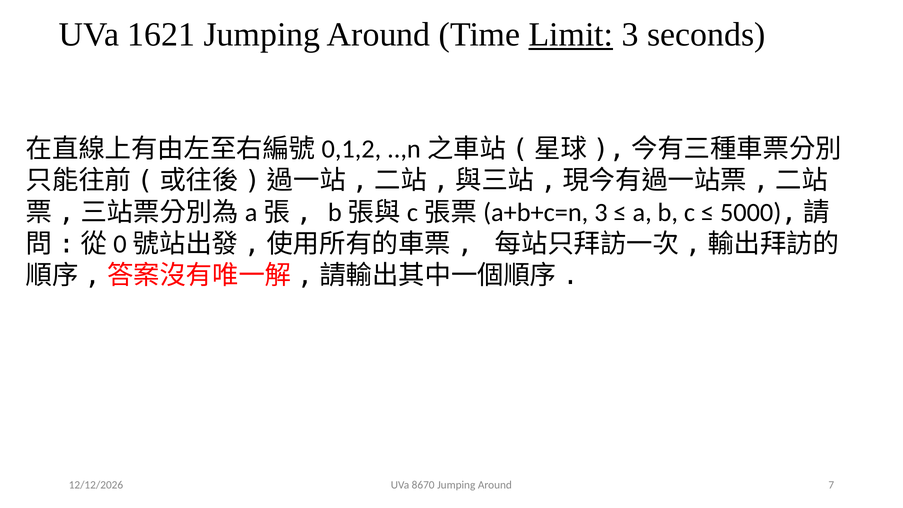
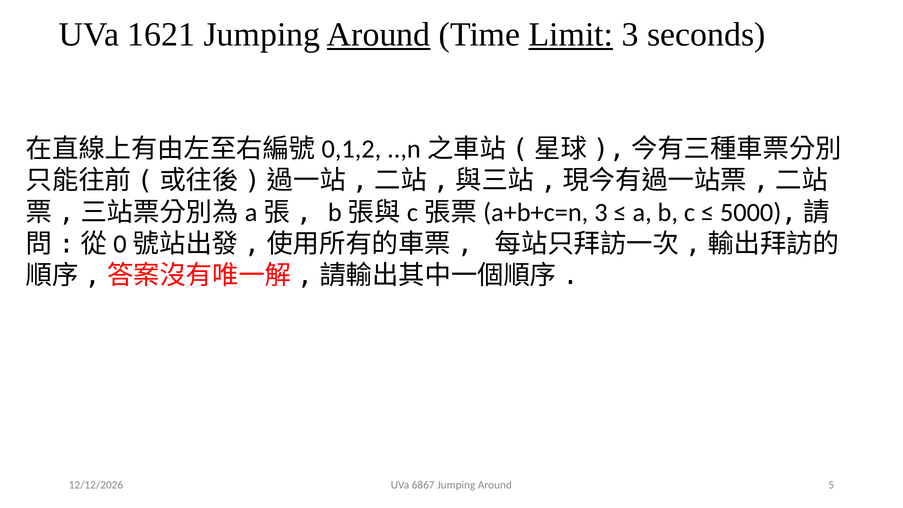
Around at (379, 34) underline: none -> present
8670: 8670 -> 6867
7: 7 -> 5
